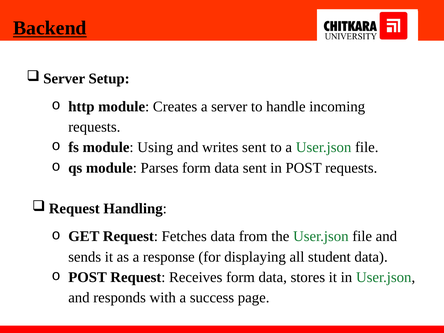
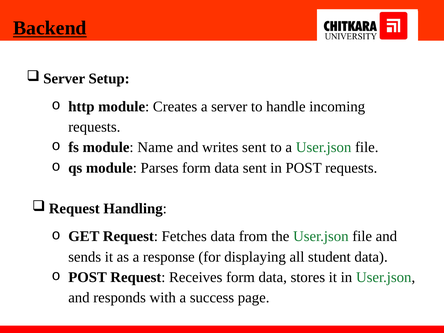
Using: Using -> Name
